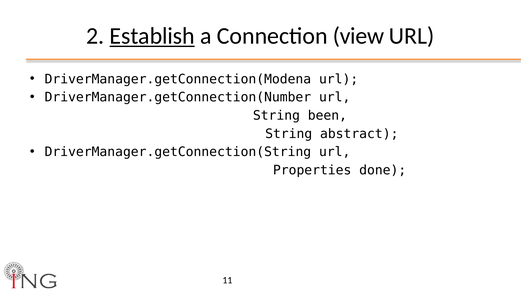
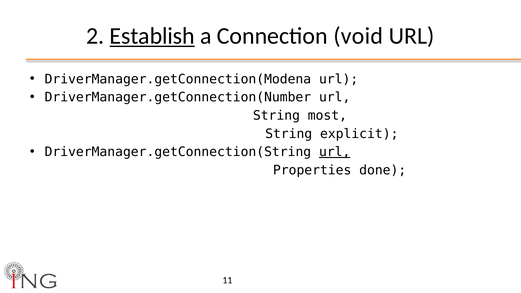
view: view -> void
been: been -> most
abstract: abstract -> explicit
url at (335, 152) underline: none -> present
